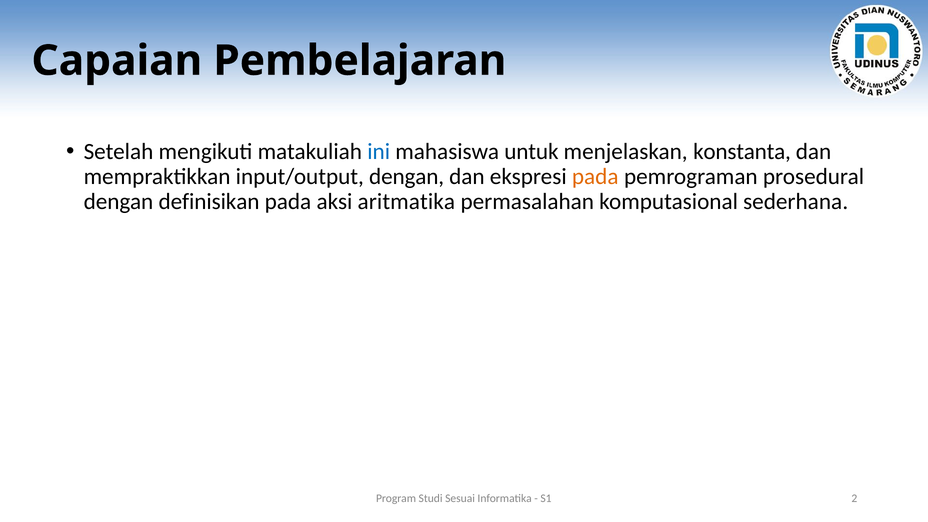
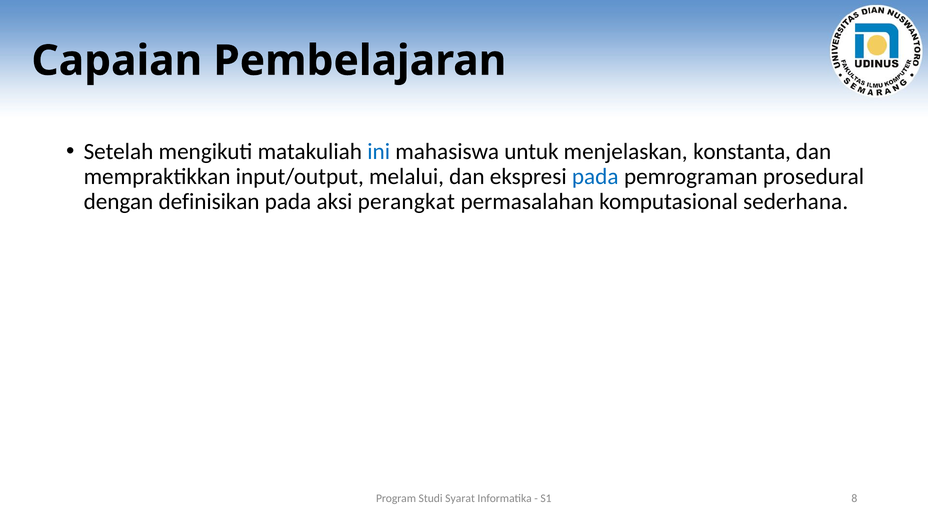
input/output dengan: dengan -> melalui
pada at (595, 177) colour: orange -> blue
aritmatika: aritmatika -> perangkat
Sesuai: Sesuai -> Syarat
2: 2 -> 8
